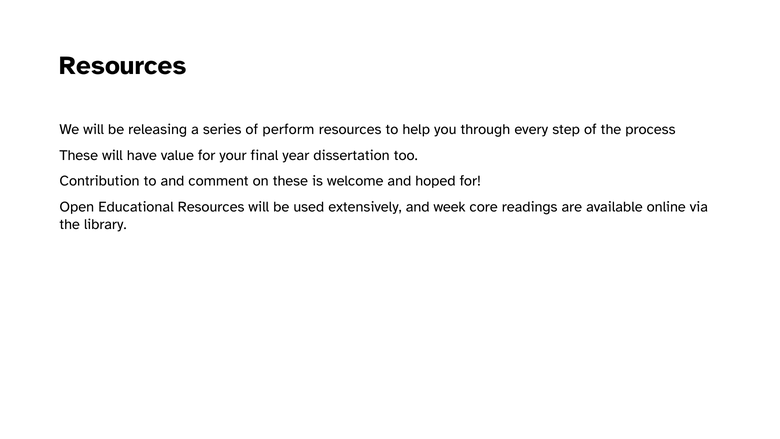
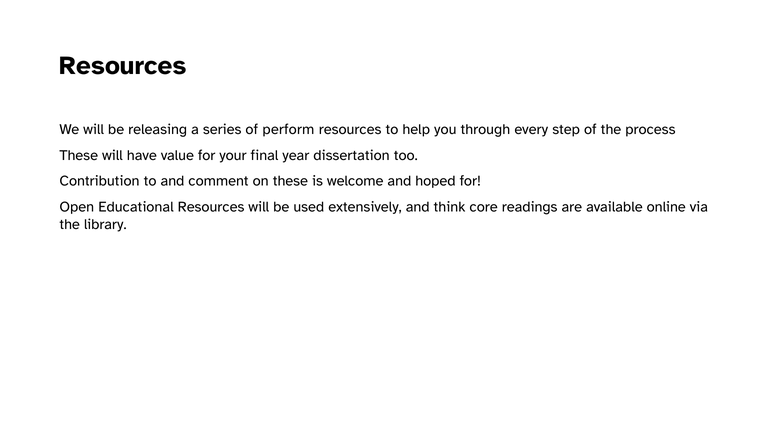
week: week -> think
